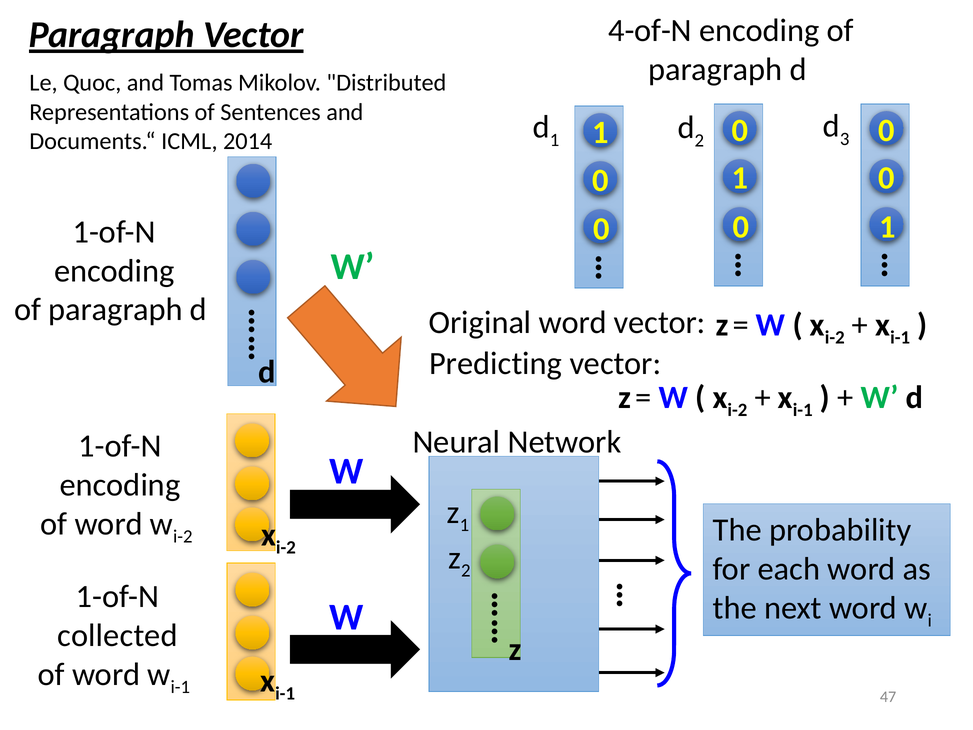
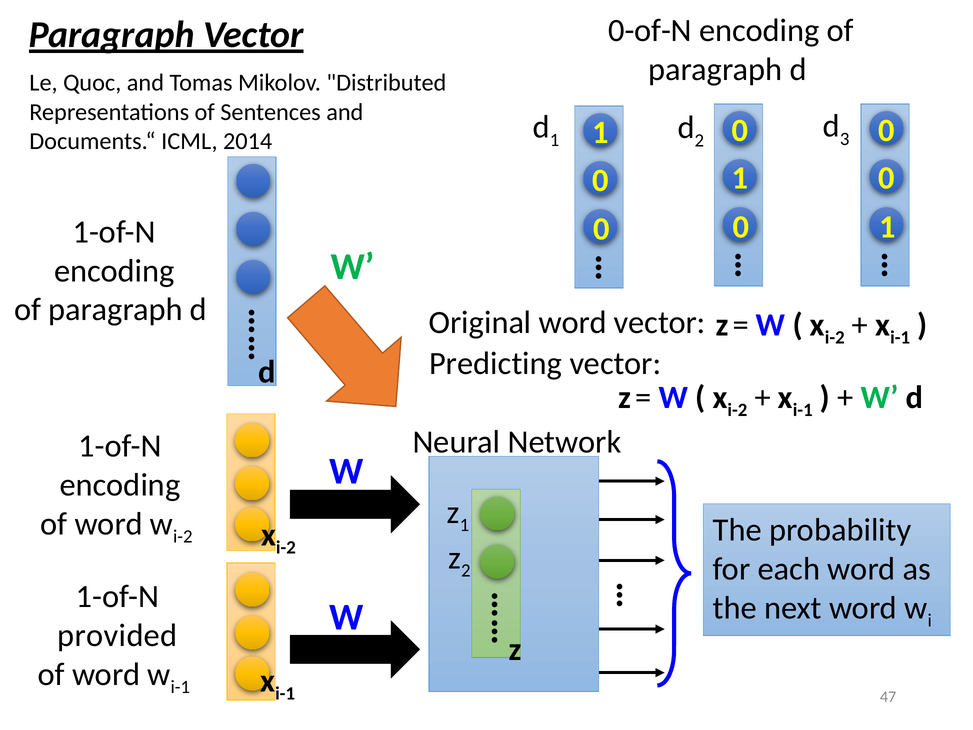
4-of-N: 4-of-N -> 0-of-N
collected: collected -> provided
